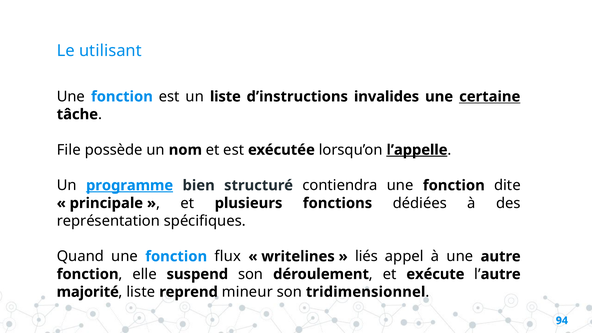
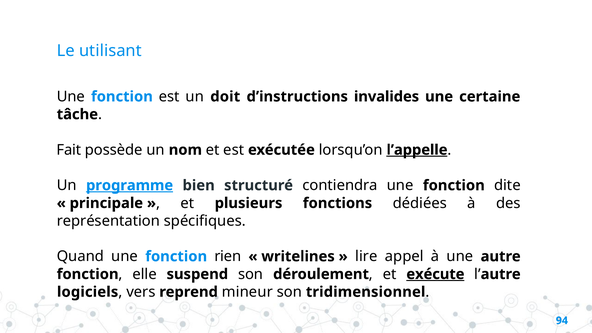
un liste: liste -> doit
certaine underline: present -> none
File: File -> Fait
flux: flux -> rien
liés: liés -> lire
exécute underline: none -> present
majorité: majorité -> logiciels
liste at (141, 292): liste -> vers
